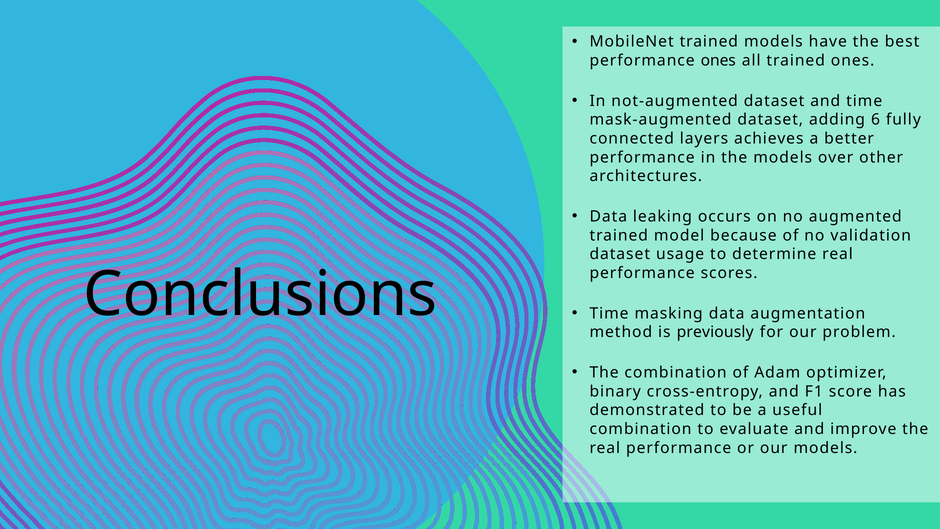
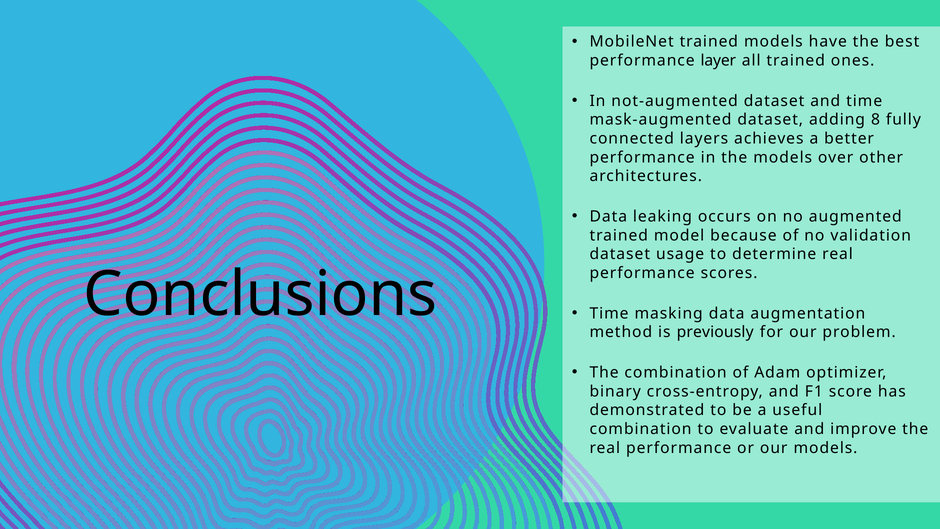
performance ones: ones -> layer
6: 6 -> 8
